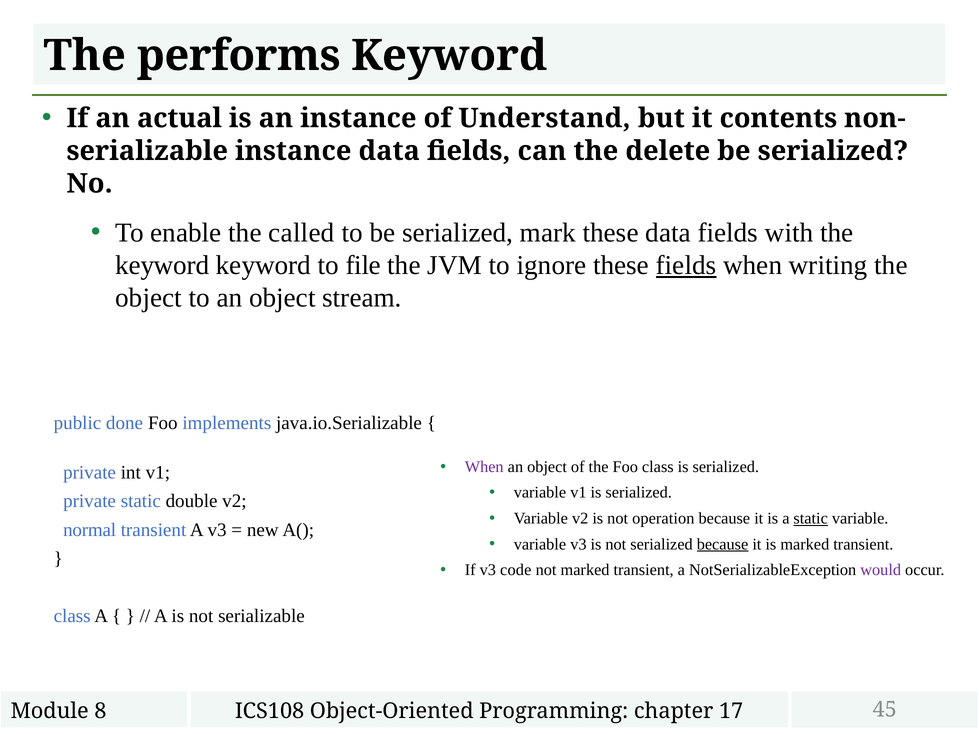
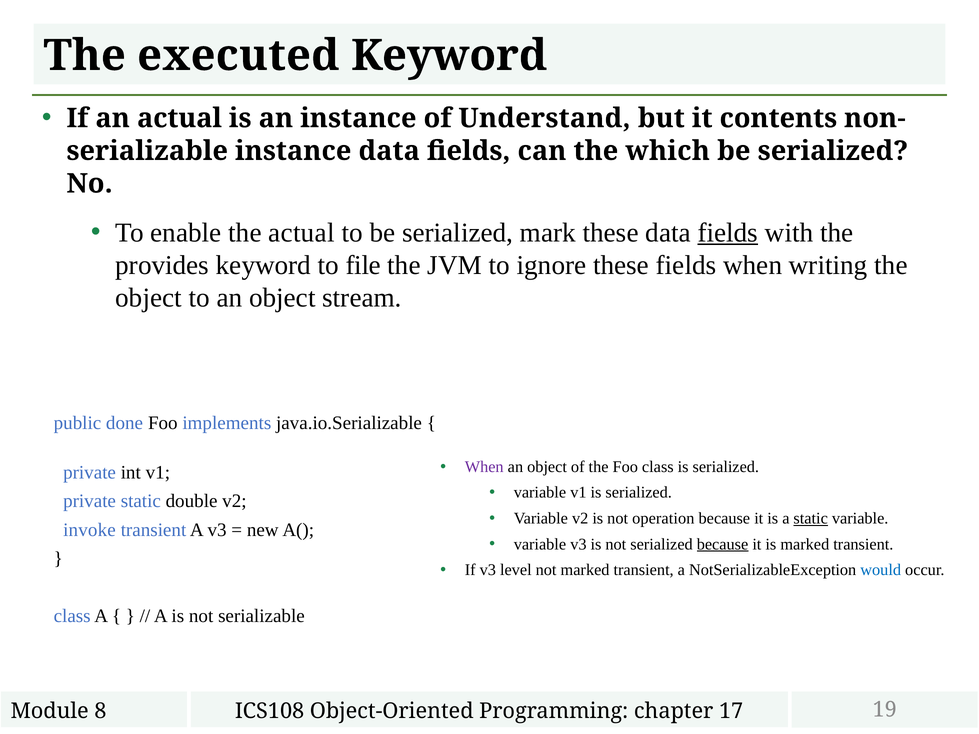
performs: performs -> executed
delete: delete -> which
the called: called -> actual
fields at (728, 233) underline: none -> present
keyword at (162, 265): keyword -> provides
fields at (686, 265) underline: present -> none
normal: normal -> invoke
code: code -> level
would colour: purple -> blue
45: 45 -> 19
